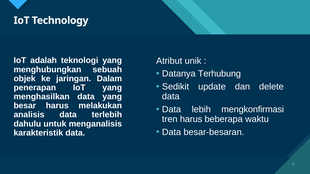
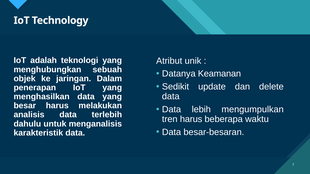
Terhubung: Terhubung -> Keamanan
mengkonfirmasi: mengkonfirmasi -> mengumpulkan
